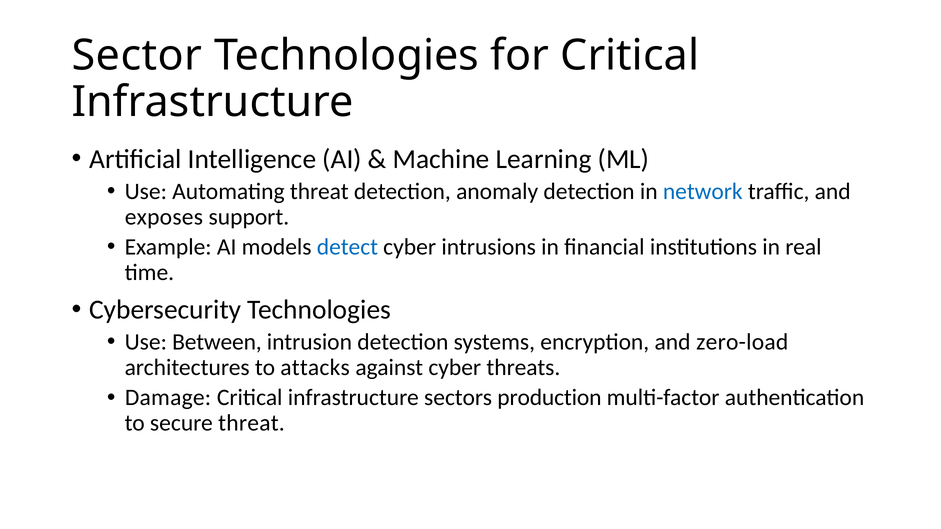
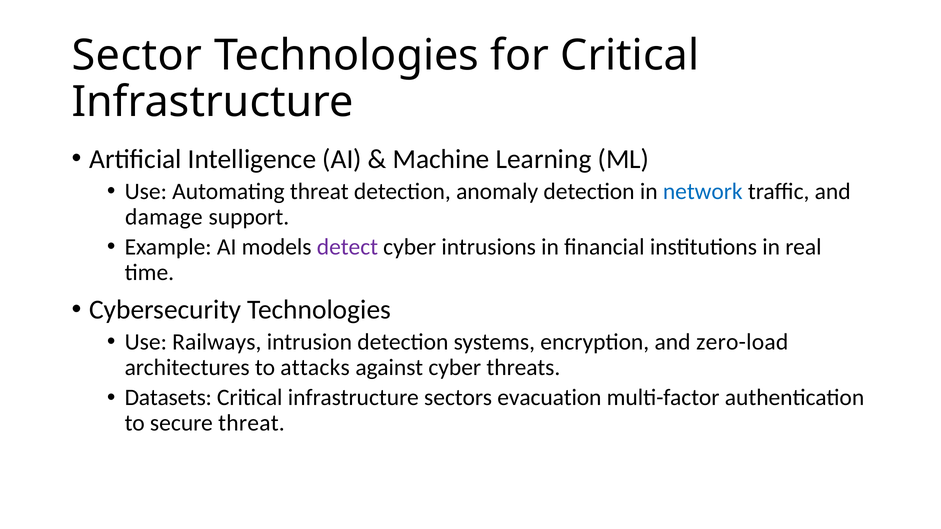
exposes: exposes -> damage
detect colour: blue -> purple
Between: Between -> Railways
Damage: Damage -> Datasets
production: production -> evacuation
